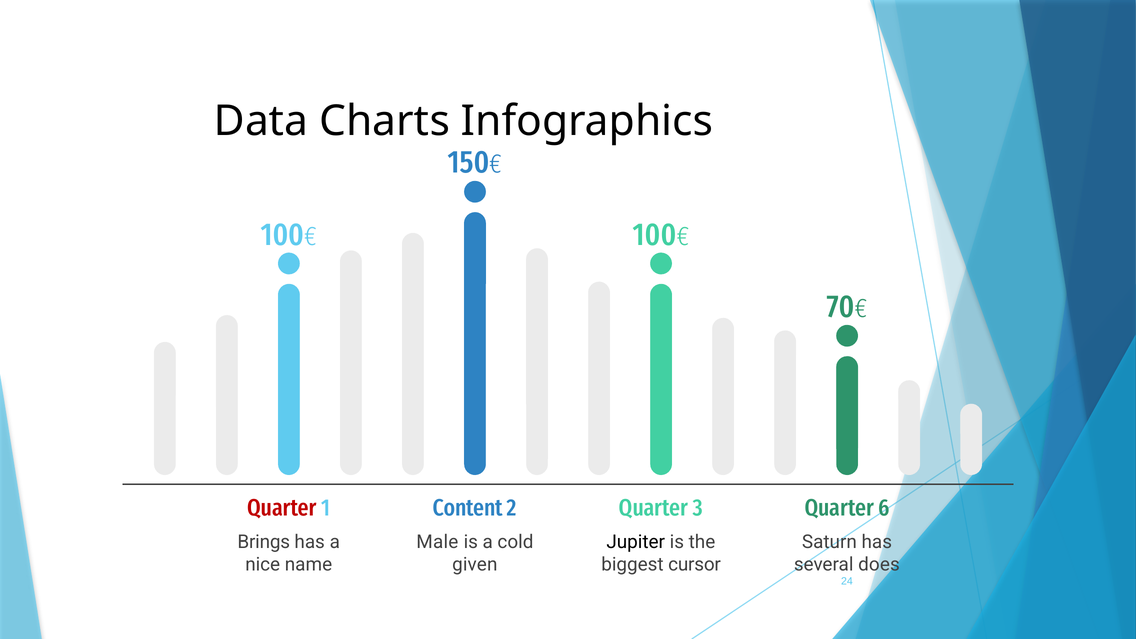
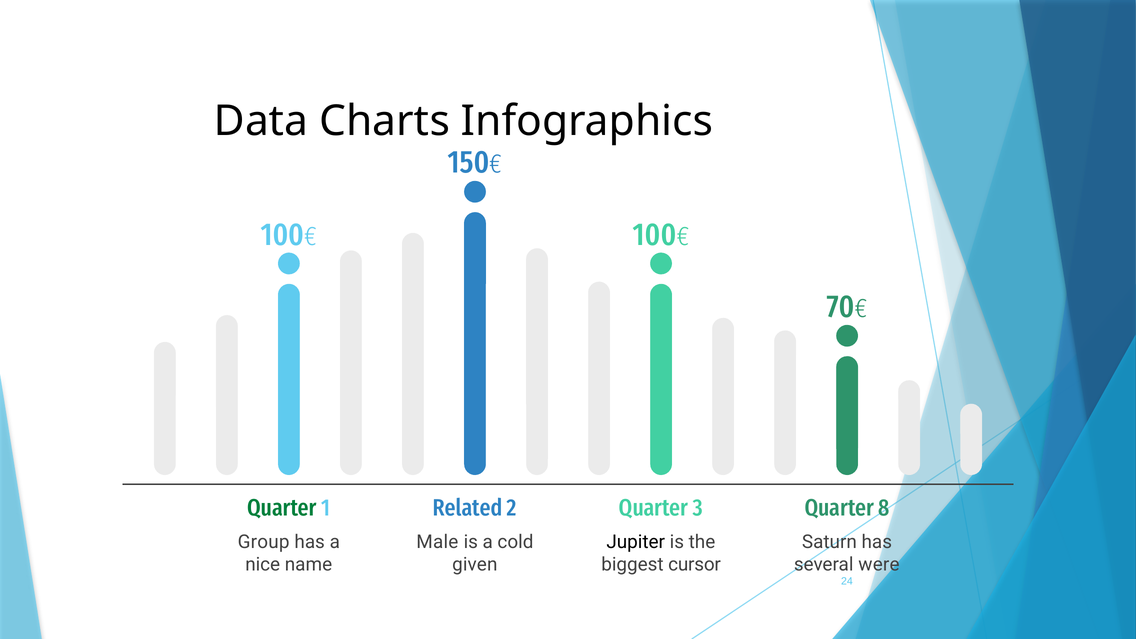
Quarter at (282, 508) colour: red -> green
Content: Content -> Related
6: 6 -> 8
Brings: Brings -> Group
does: does -> were
